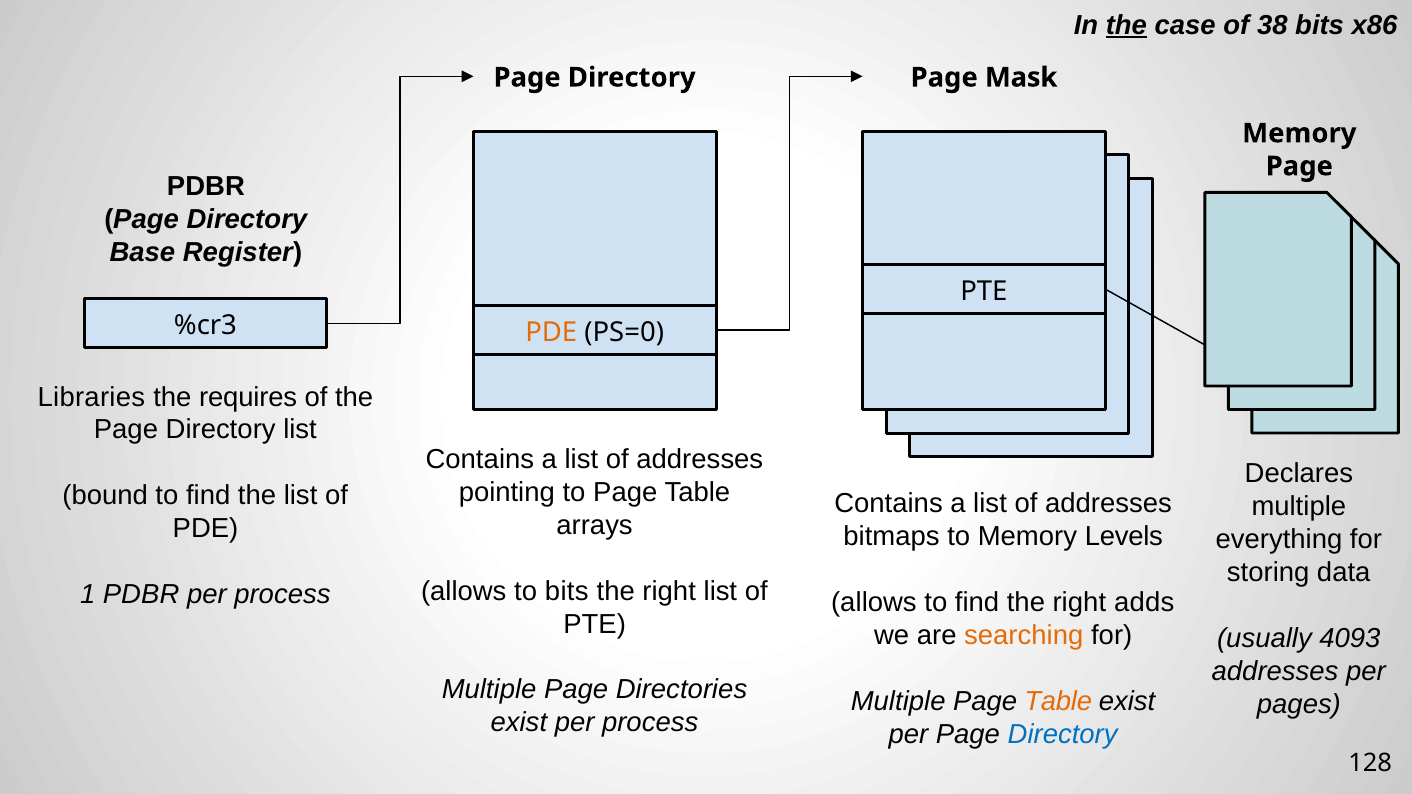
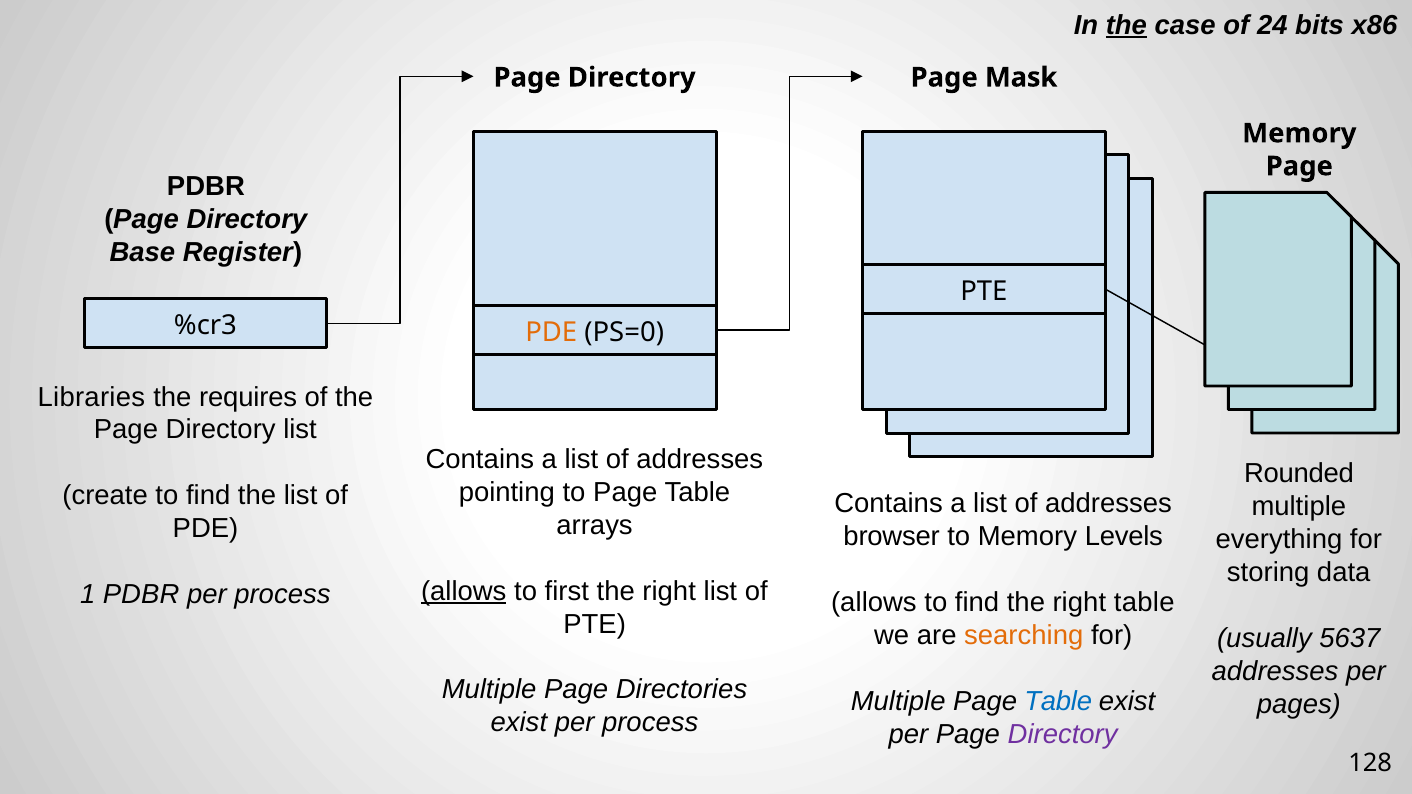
38: 38 -> 24
Declares: Declares -> Rounded
bound: bound -> create
bitmaps: bitmaps -> browser
allows at (464, 591) underline: none -> present
to bits: bits -> first
right adds: adds -> table
4093: 4093 -> 5637
Table at (1058, 702) colour: orange -> blue
Directory at (1063, 735) colour: blue -> purple
